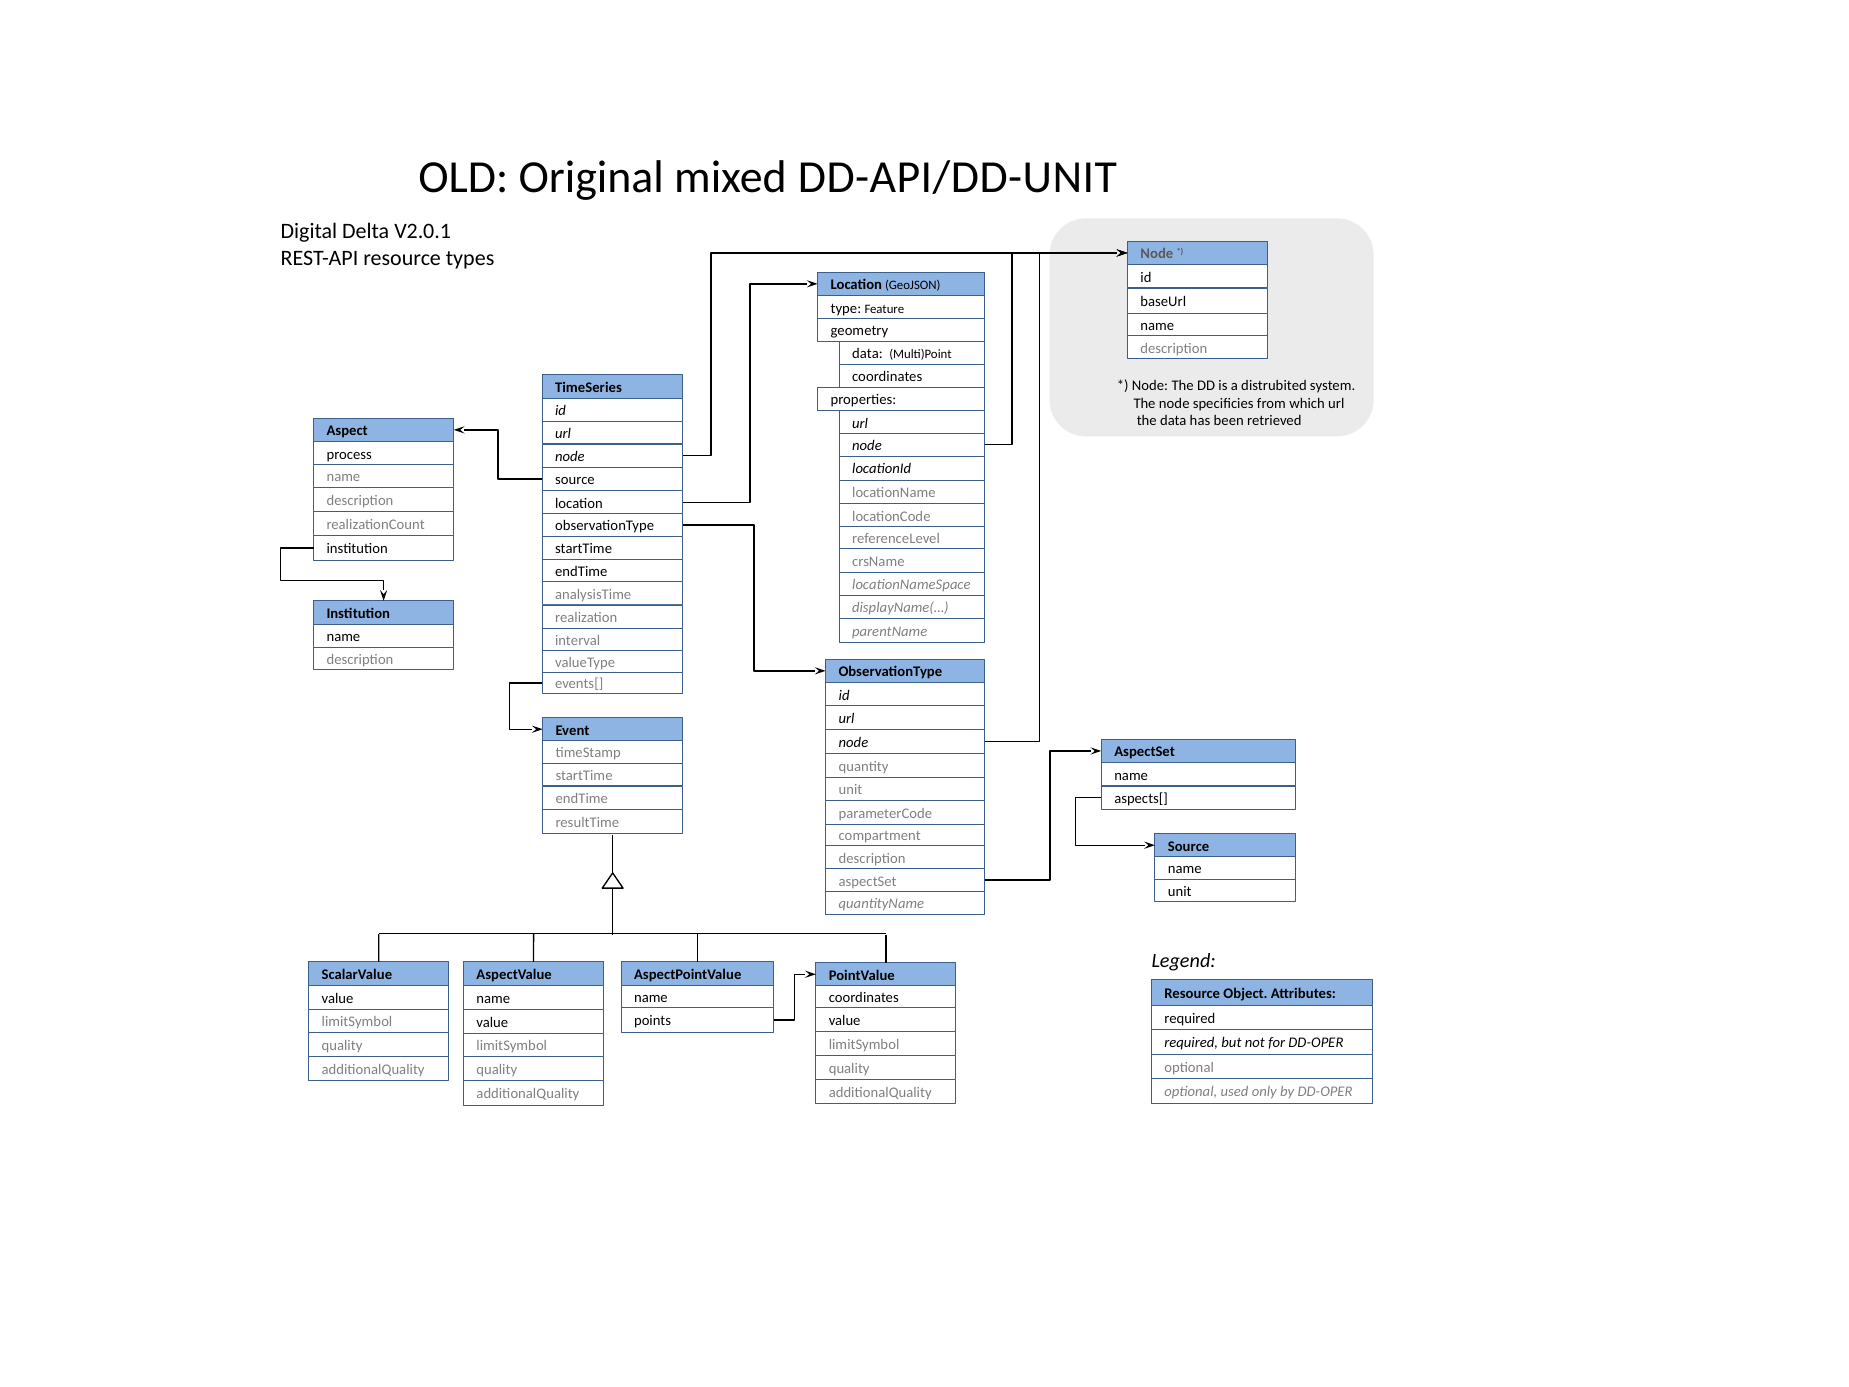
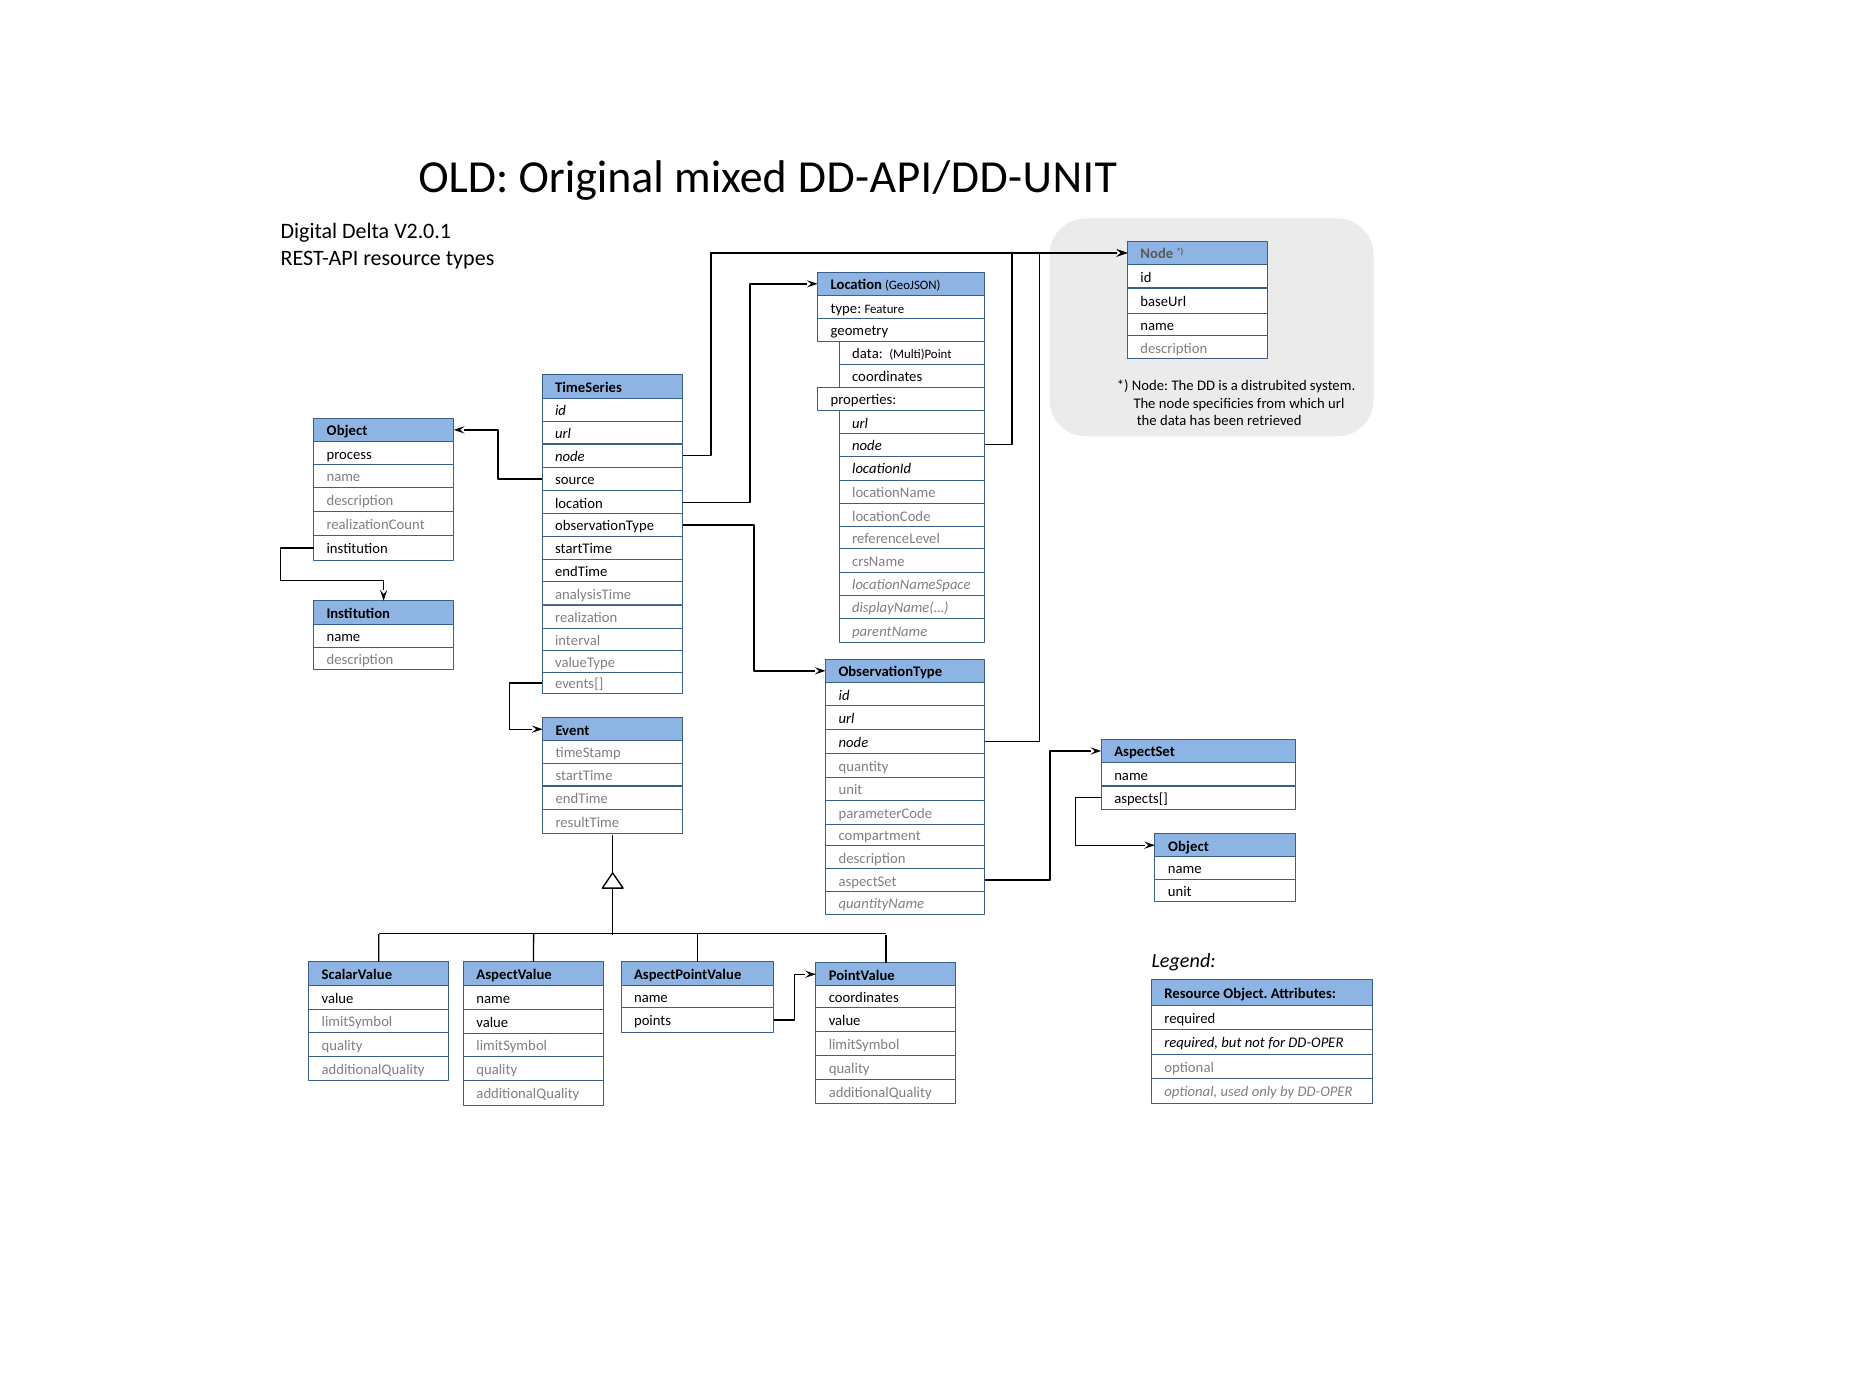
Aspect at (347, 431): Aspect -> Object
Source at (1189, 846): Source -> Object
